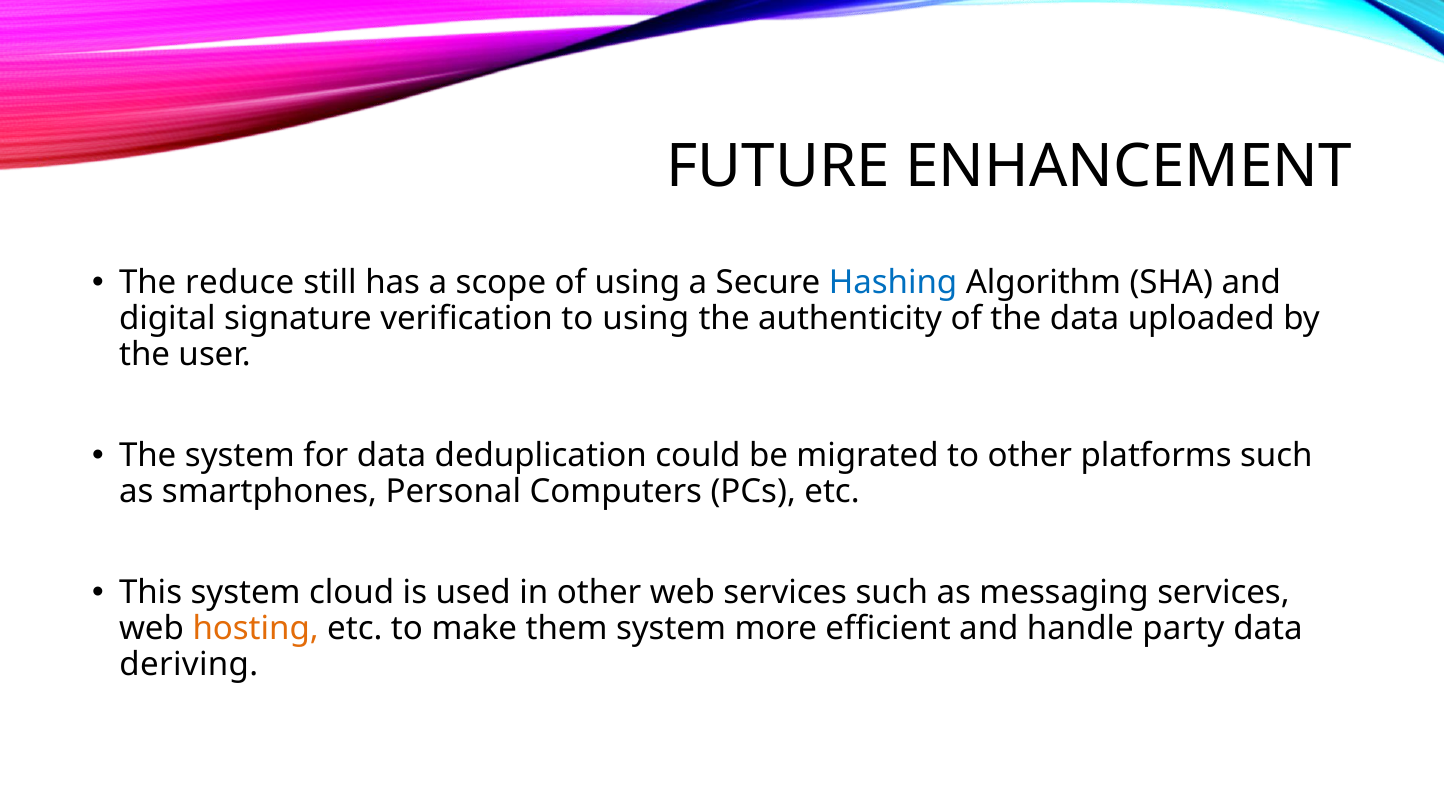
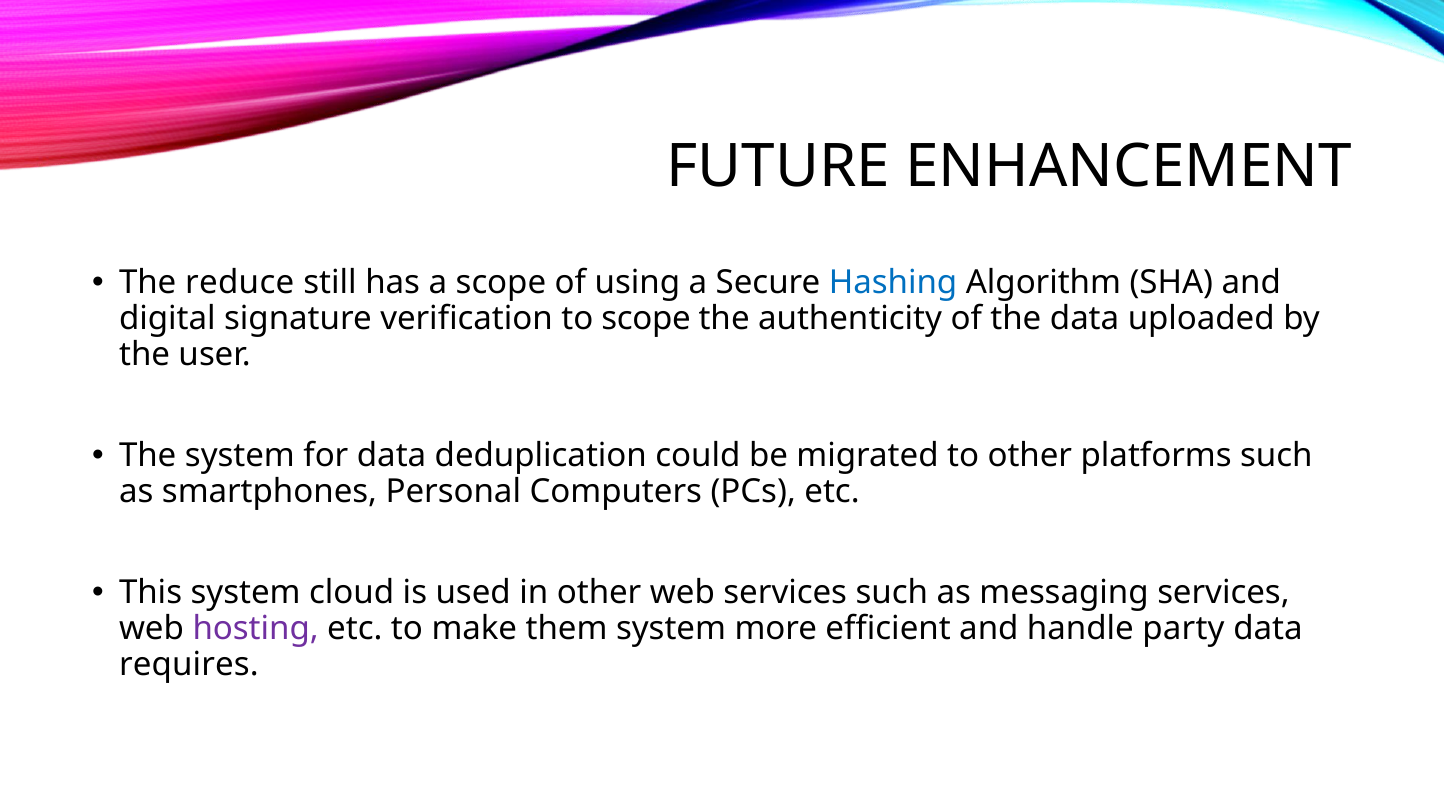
to using: using -> scope
hosting colour: orange -> purple
deriving: deriving -> requires
